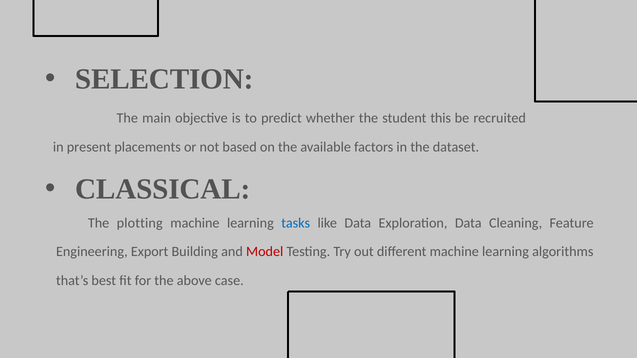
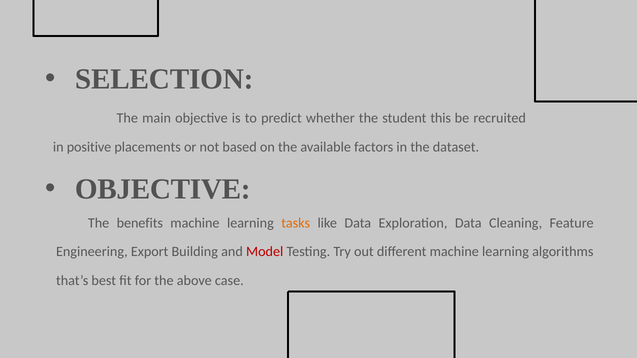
present: present -> positive
CLASSICAL at (163, 189): CLASSICAL -> OBJECTIVE
plotting: plotting -> benefits
tasks colour: blue -> orange
